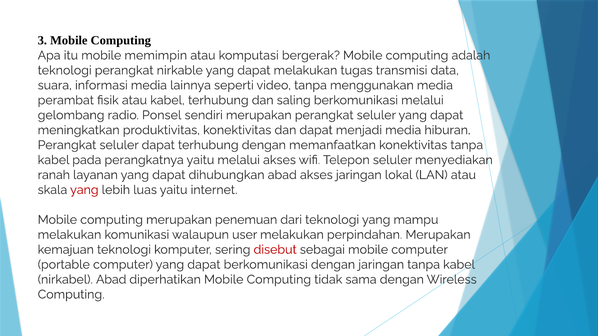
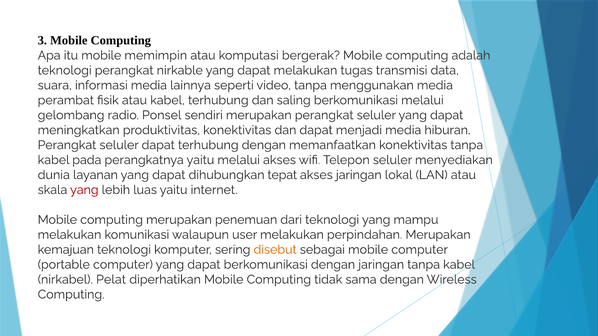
ranah: ranah -> dunia
dihubungkan abad: abad -> tepat
disebut colour: red -> orange
nirkabel Abad: Abad -> Pelat
